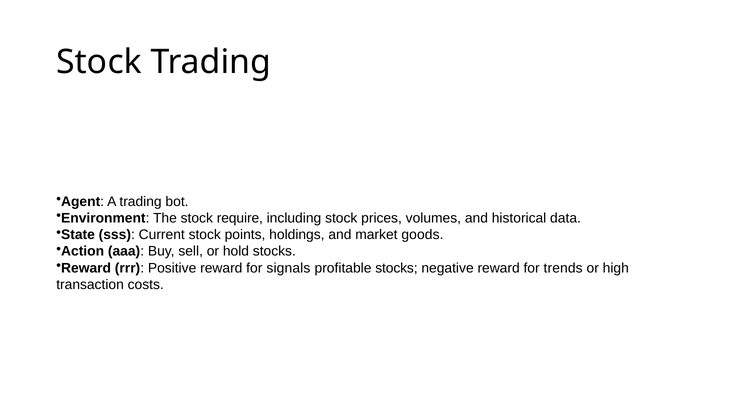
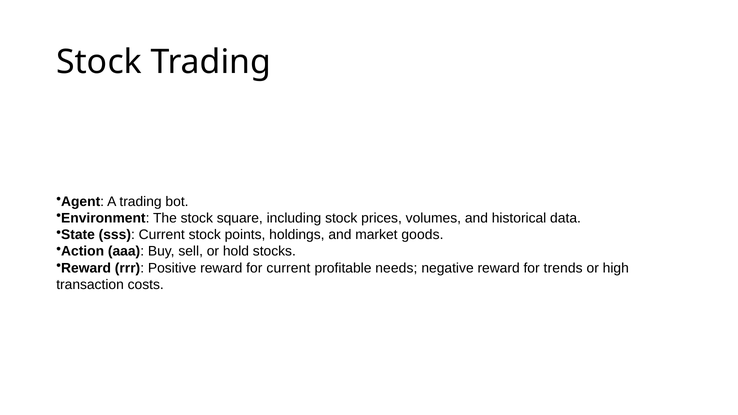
require: require -> square
for signals: signals -> current
profitable stocks: stocks -> needs
